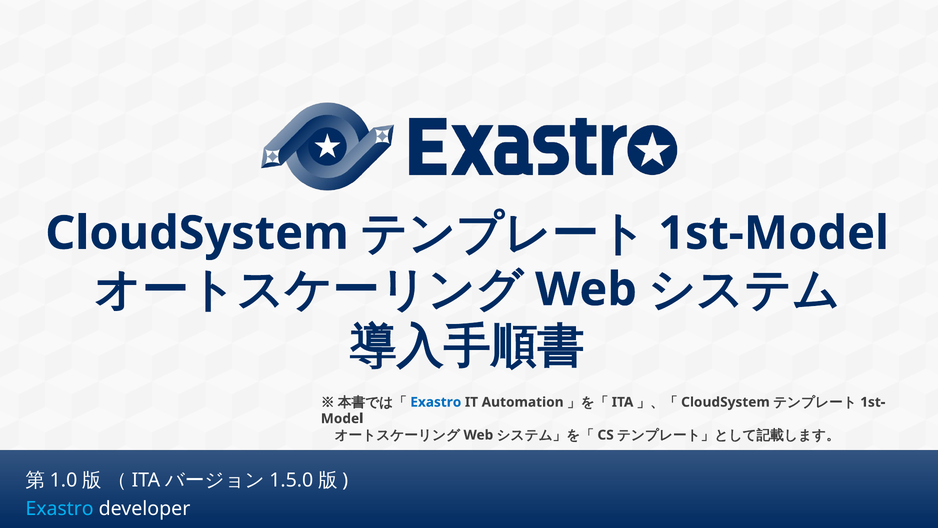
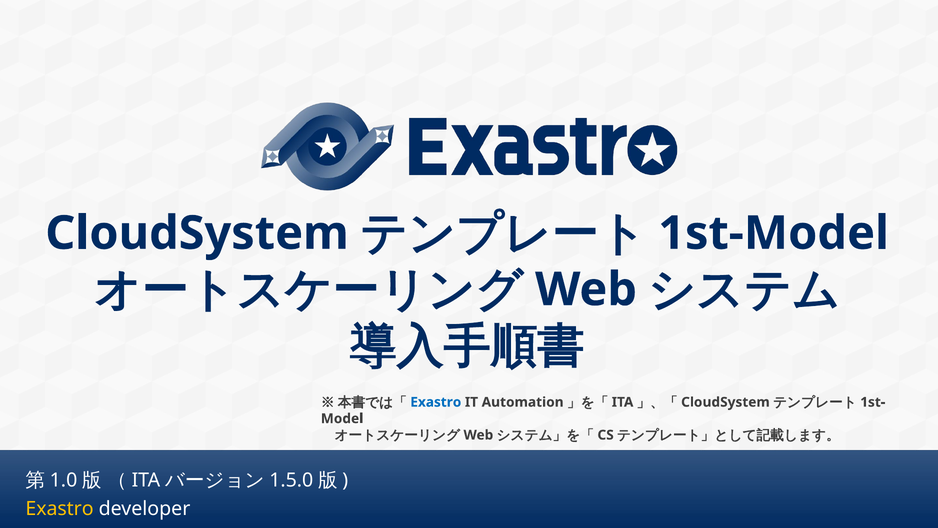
Exastro at (60, 508) colour: light blue -> yellow
